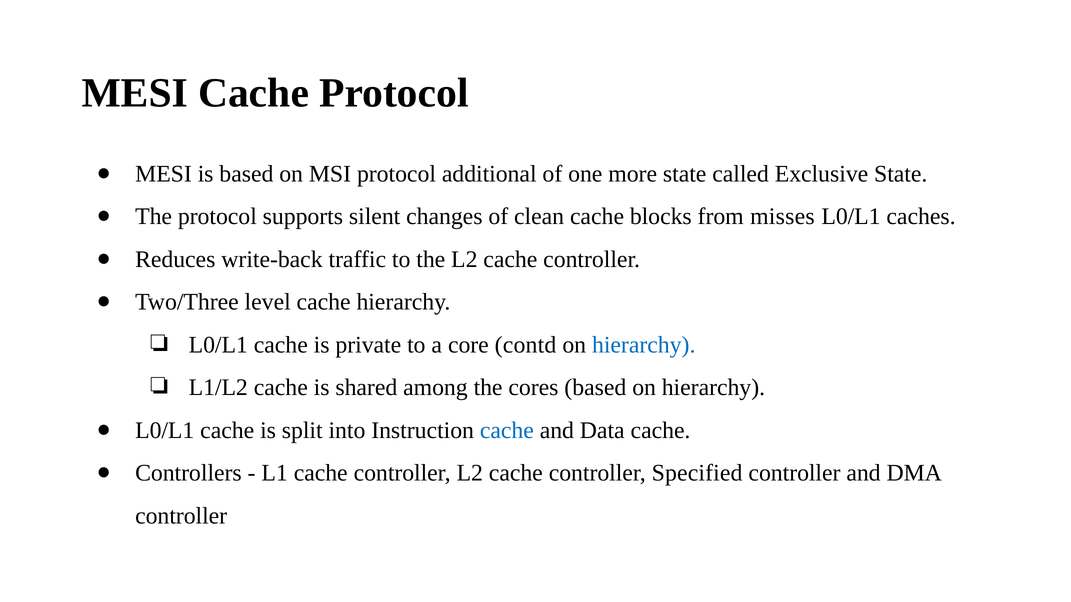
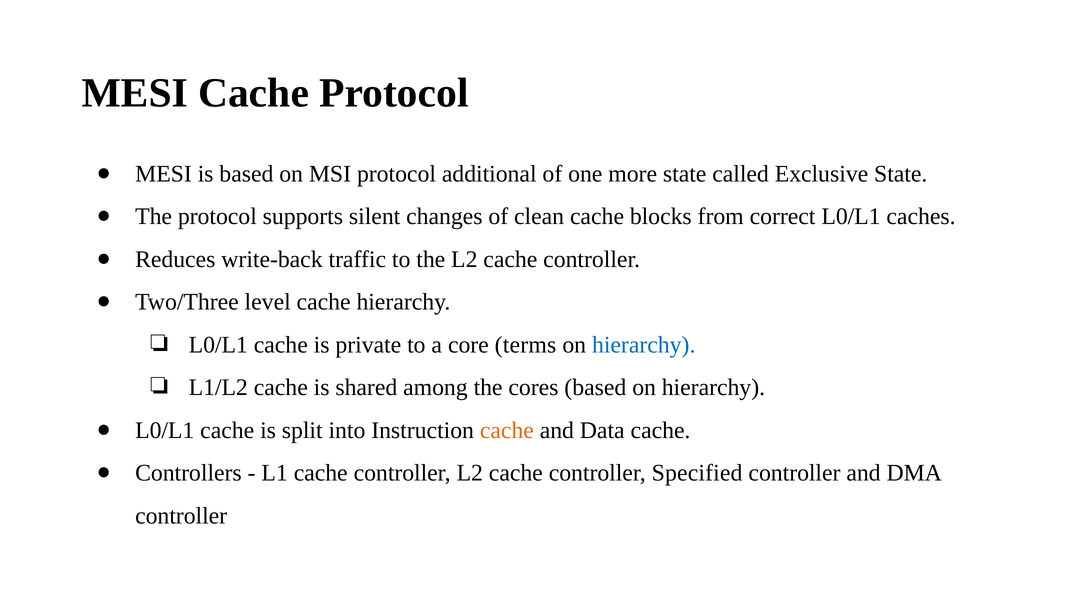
misses: misses -> correct
contd: contd -> terms
cache at (507, 431) colour: blue -> orange
